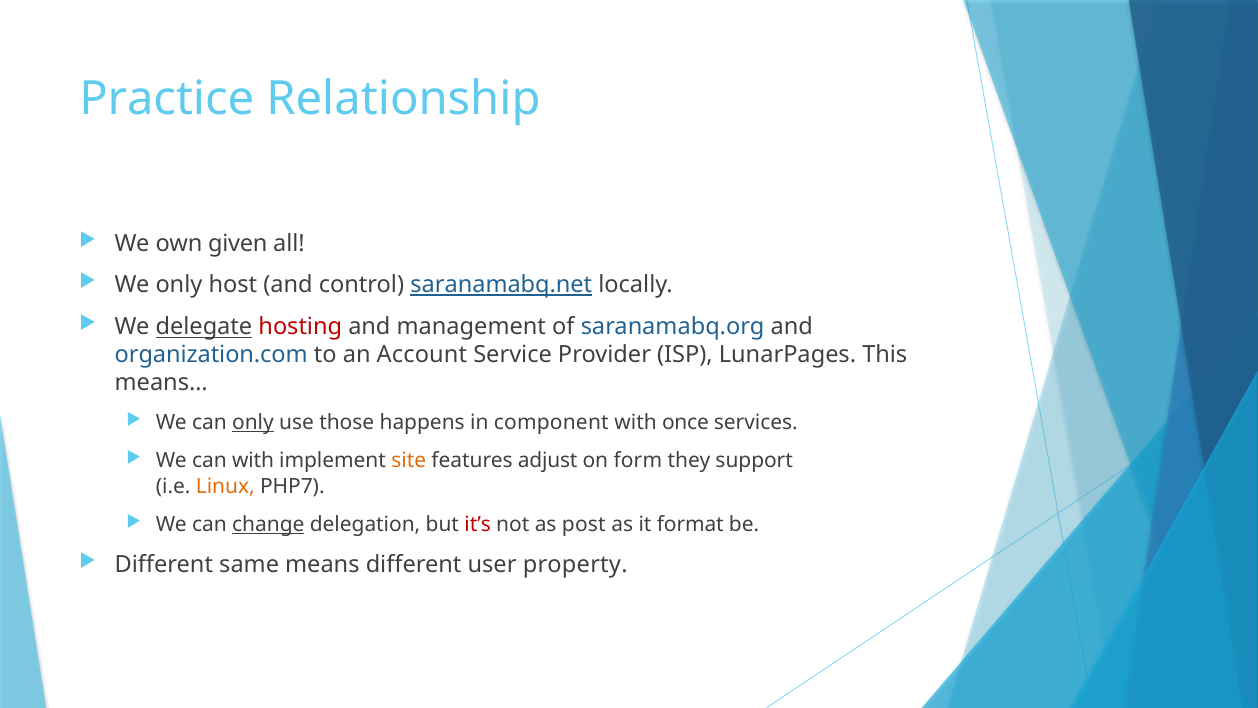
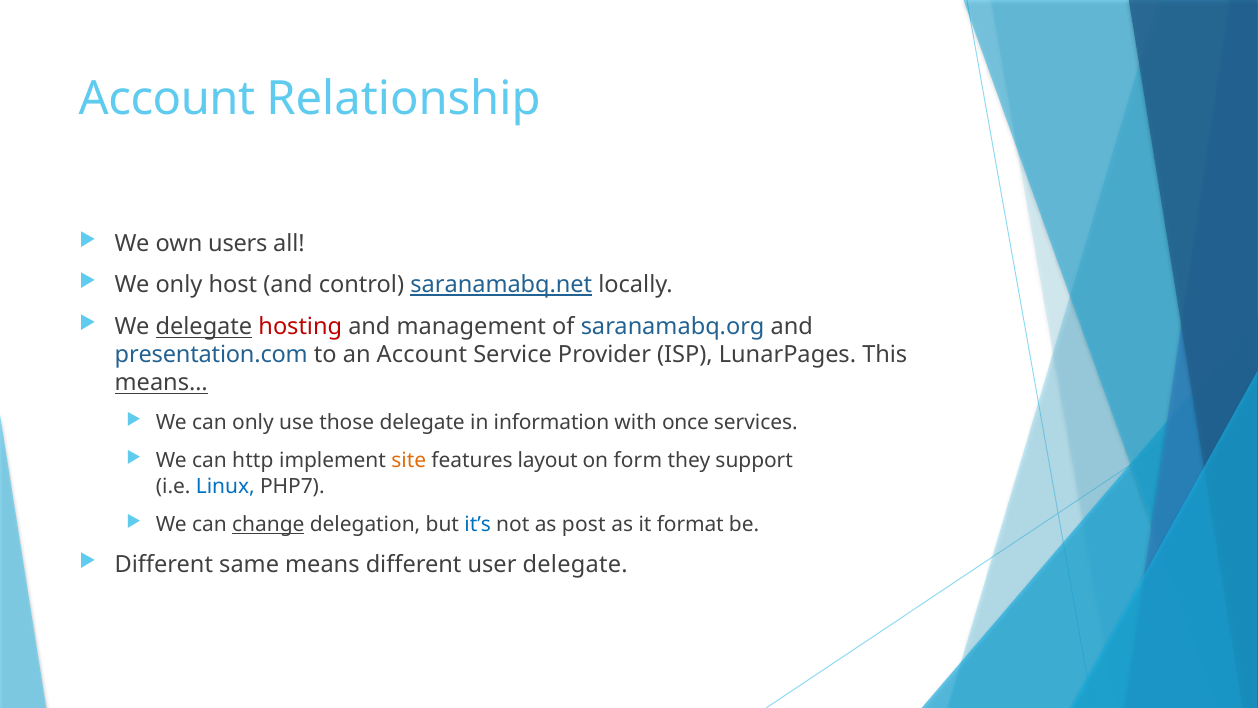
Practice at (167, 99): Practice -> Account
given: given -> users
organization.com: organization.com -> presentation.com
means… underline: none -> present
only at (253, 423) underline: present -> none
those happens: happens -> delegate
component: component -> information
can with: with -> http
adjust: adjust -> layout
Linux colour: orange -> blue
it’s colour: red -> blue
user property: property -> delegate
